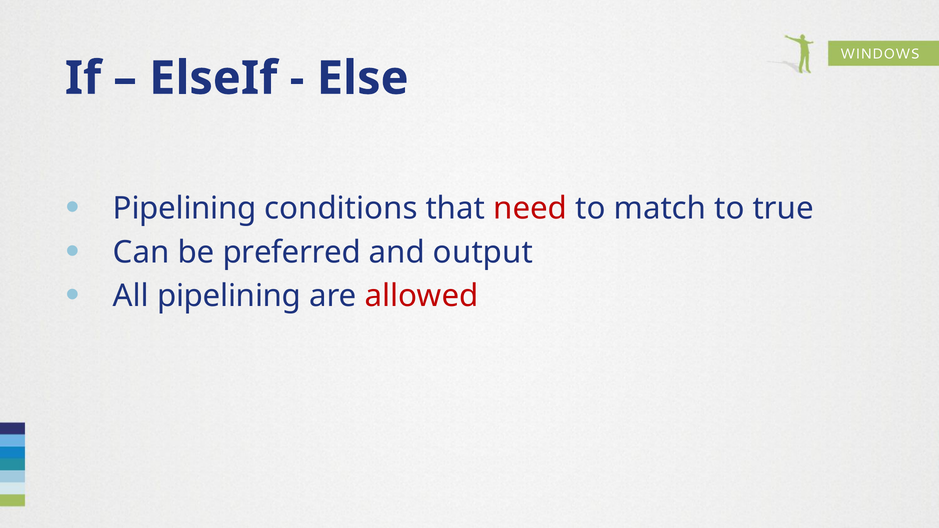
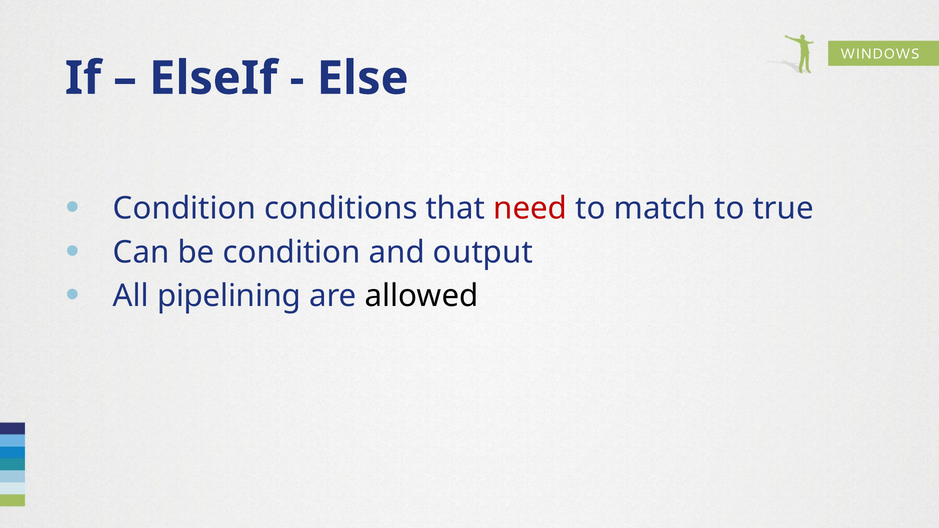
Pipelining at (185, 209): Pipelining -> Condition
be preferred: preferred -> condition
allowed colour: red -> black
